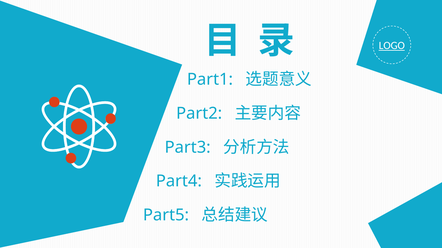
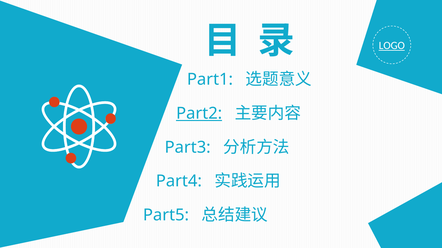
Part2 underline: none -> present
